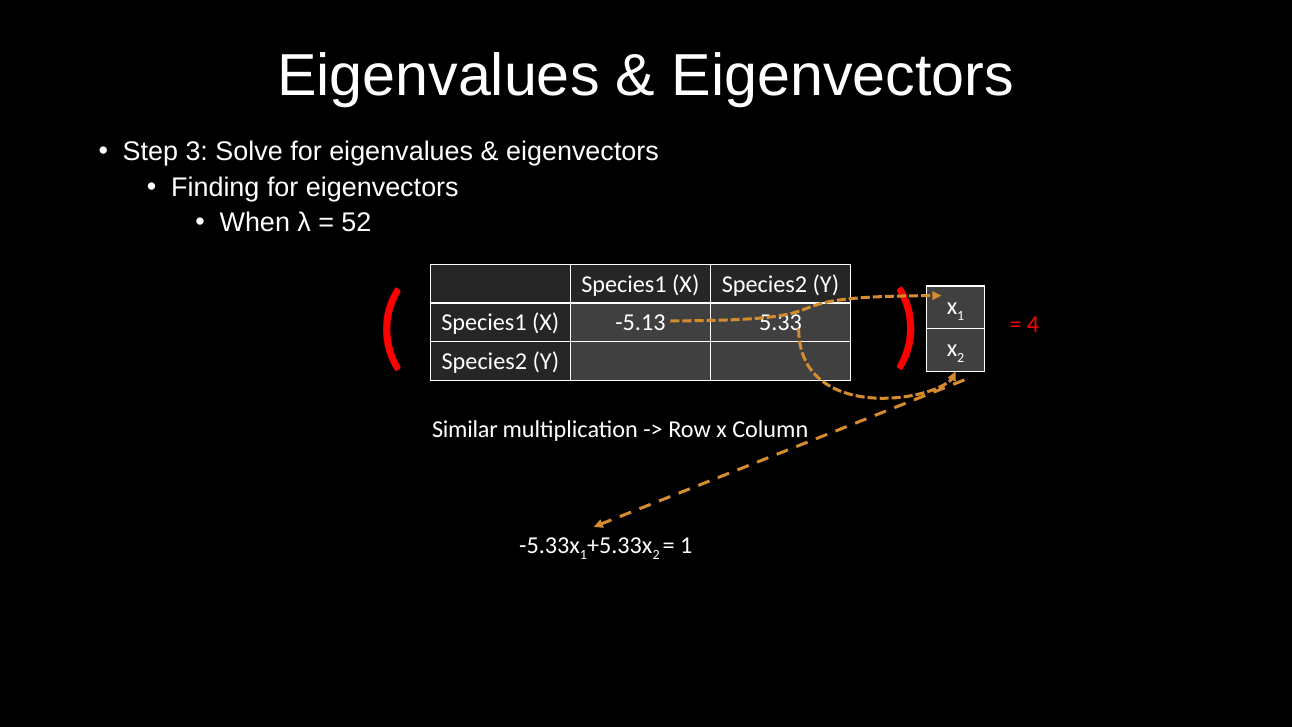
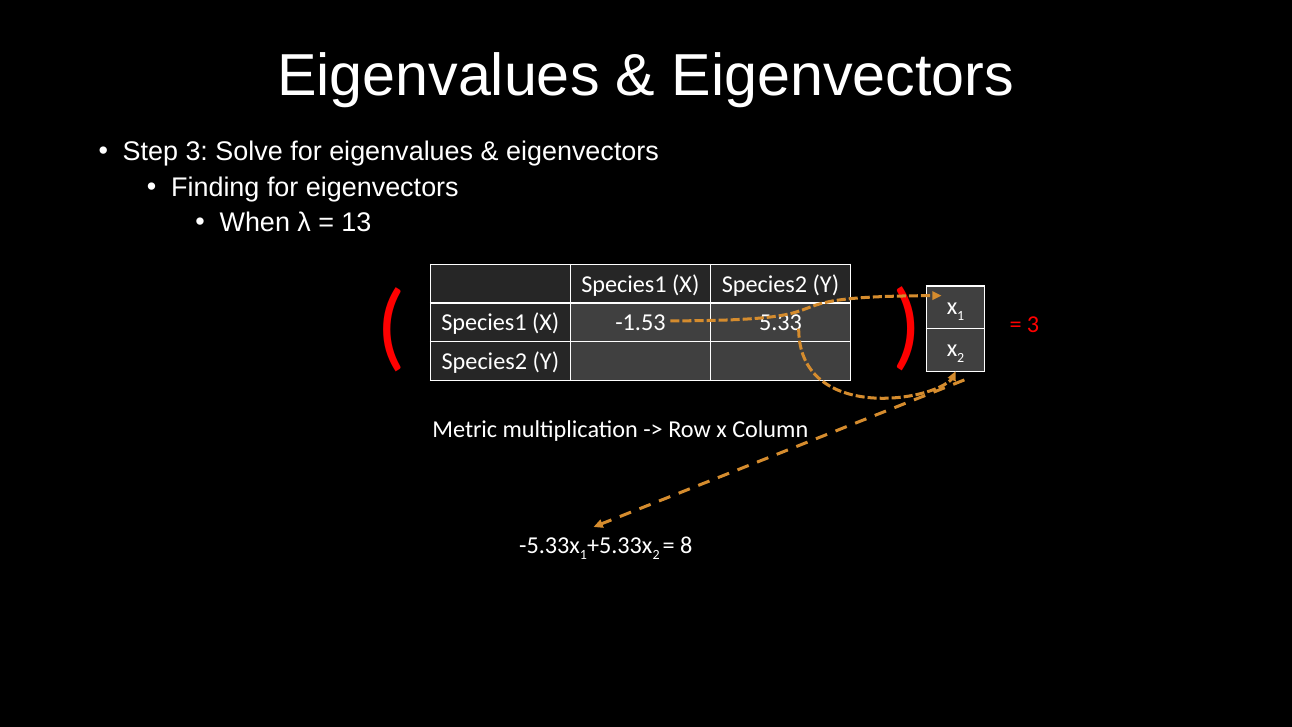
52: 52 -> 13
4 at (1033, 324): 4 -> 3
-5.13: -5.13 -> -1.53
Similar: Similar -> Metric
1 at (686, 545): 1 -> 8
